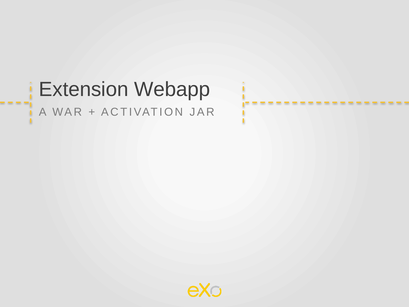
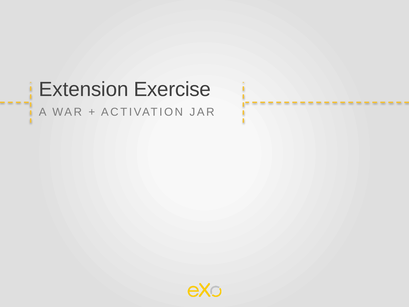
Webapp: Webapp -> Exercise
